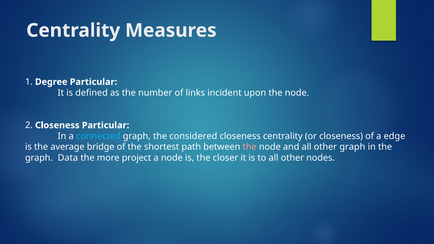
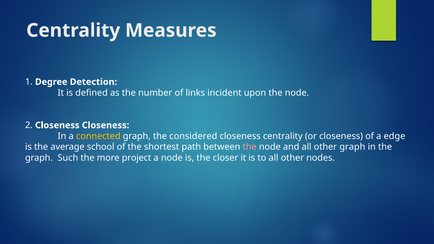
Degree Particular: Particular -> Detection
Closeness Particular: Particular -> Closeness
connected colour: light blue -> yellow
bridge: bridge -> school
Data: Data -> Such
